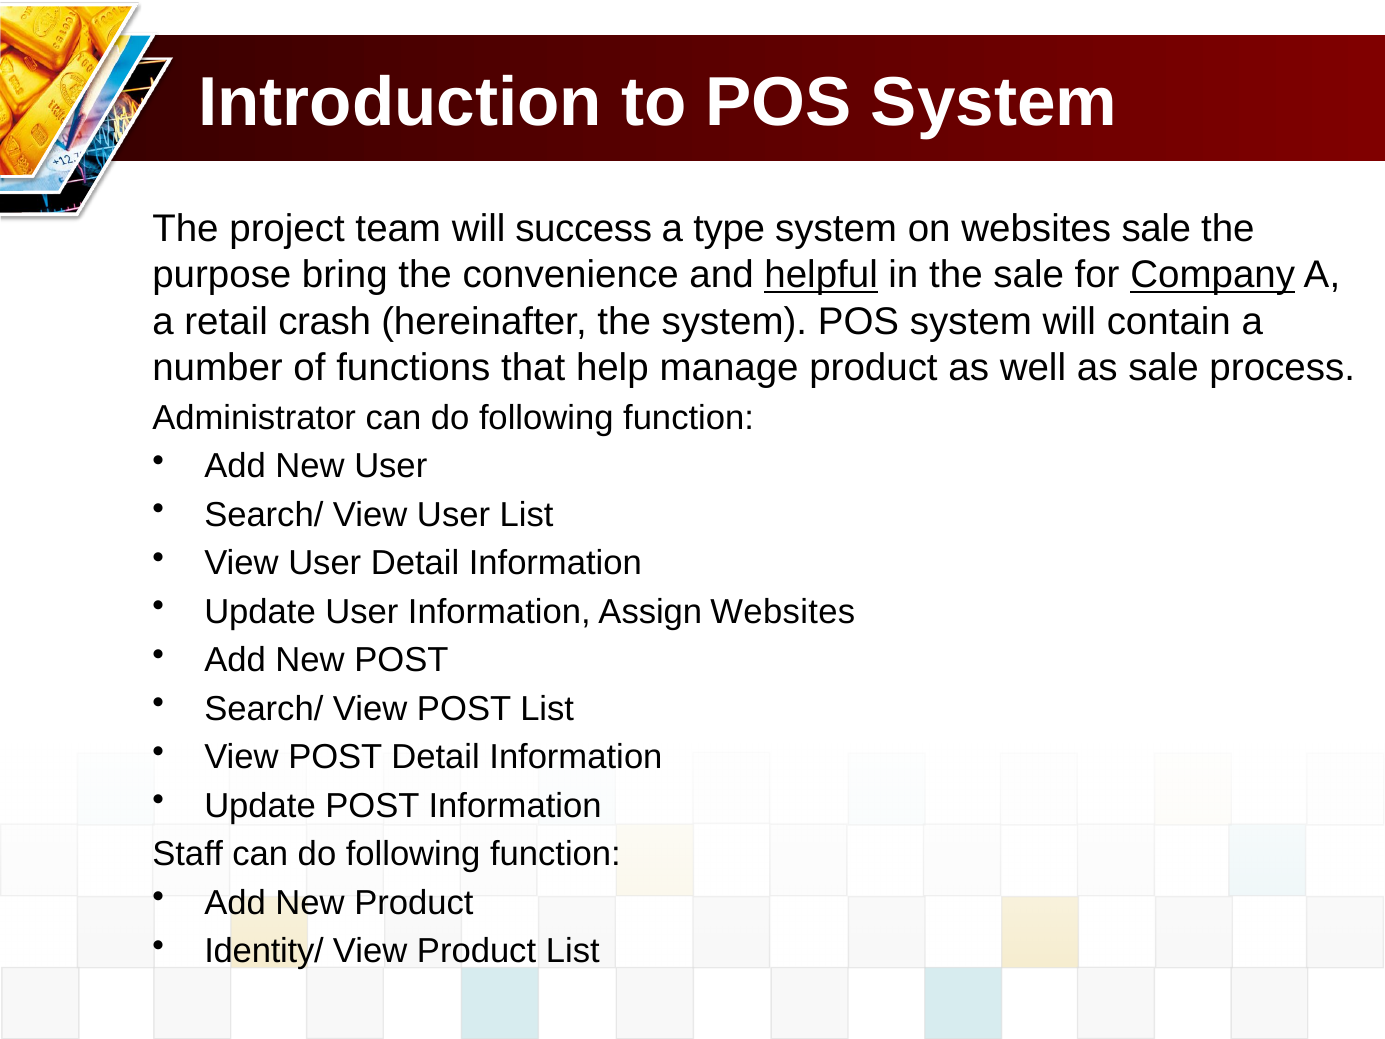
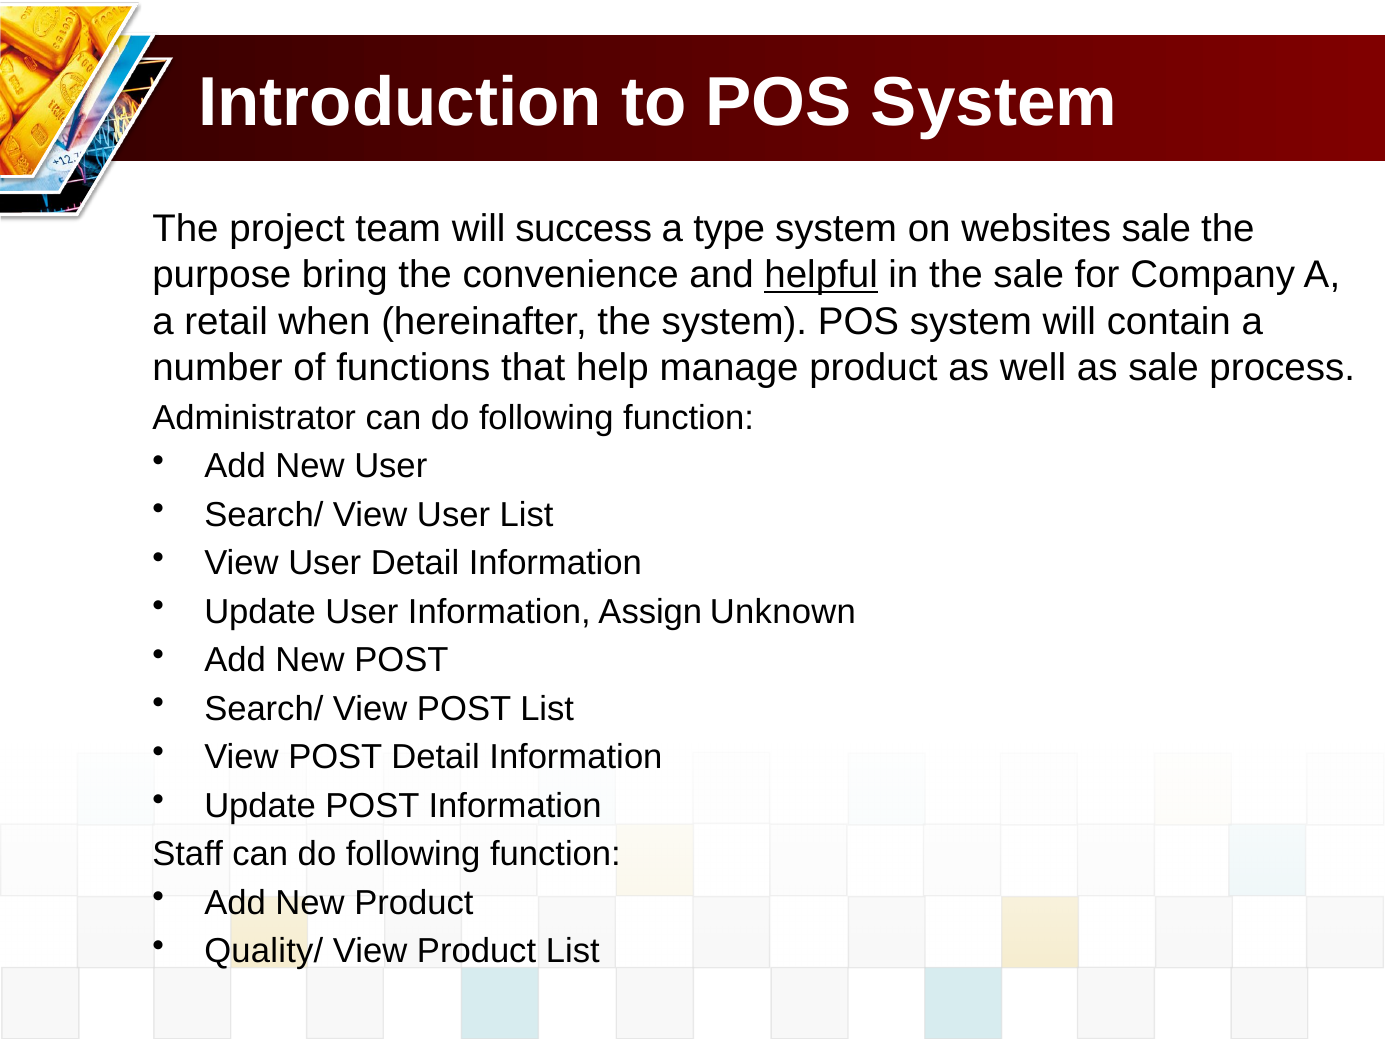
Company underline: present -> none
crash: crash -> when
Assign Websites: Websites -> Unknown
Identity/: Identity/ -> Quality/
